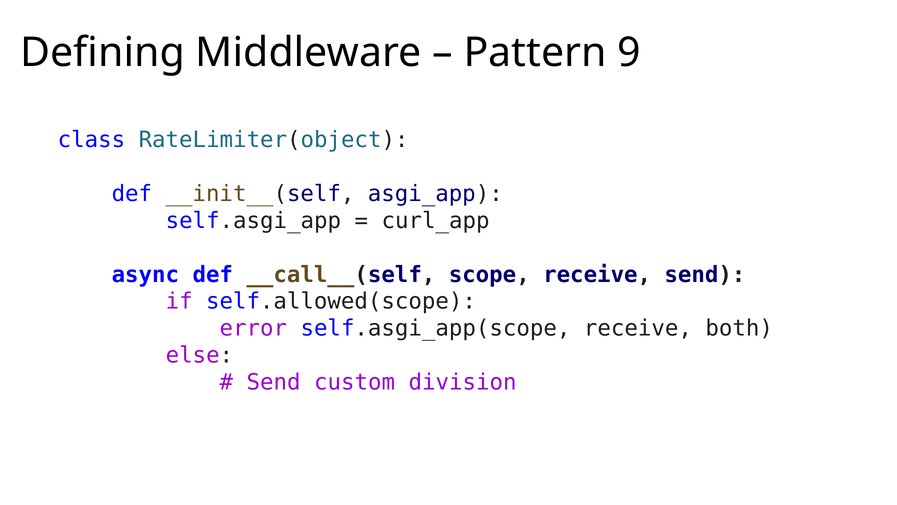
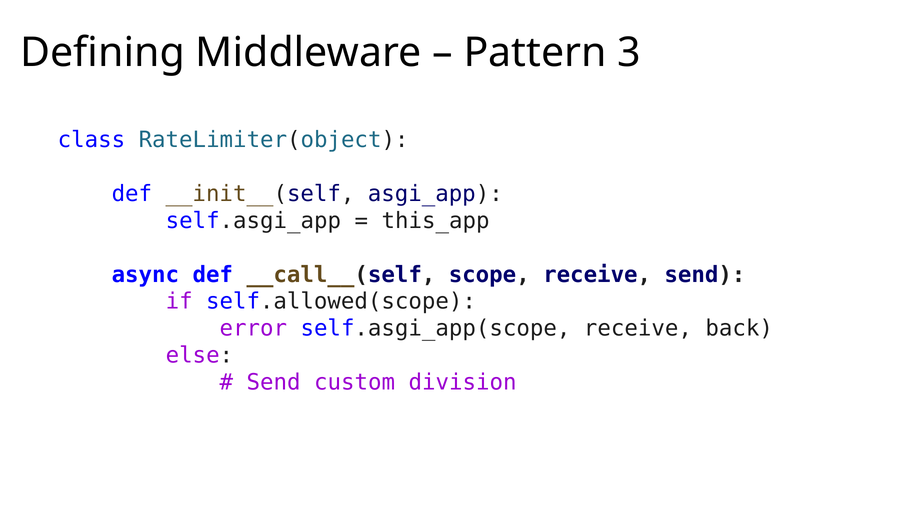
9: 9 -> 3
curl_app: curl_app -> this_app
both: both -> back
